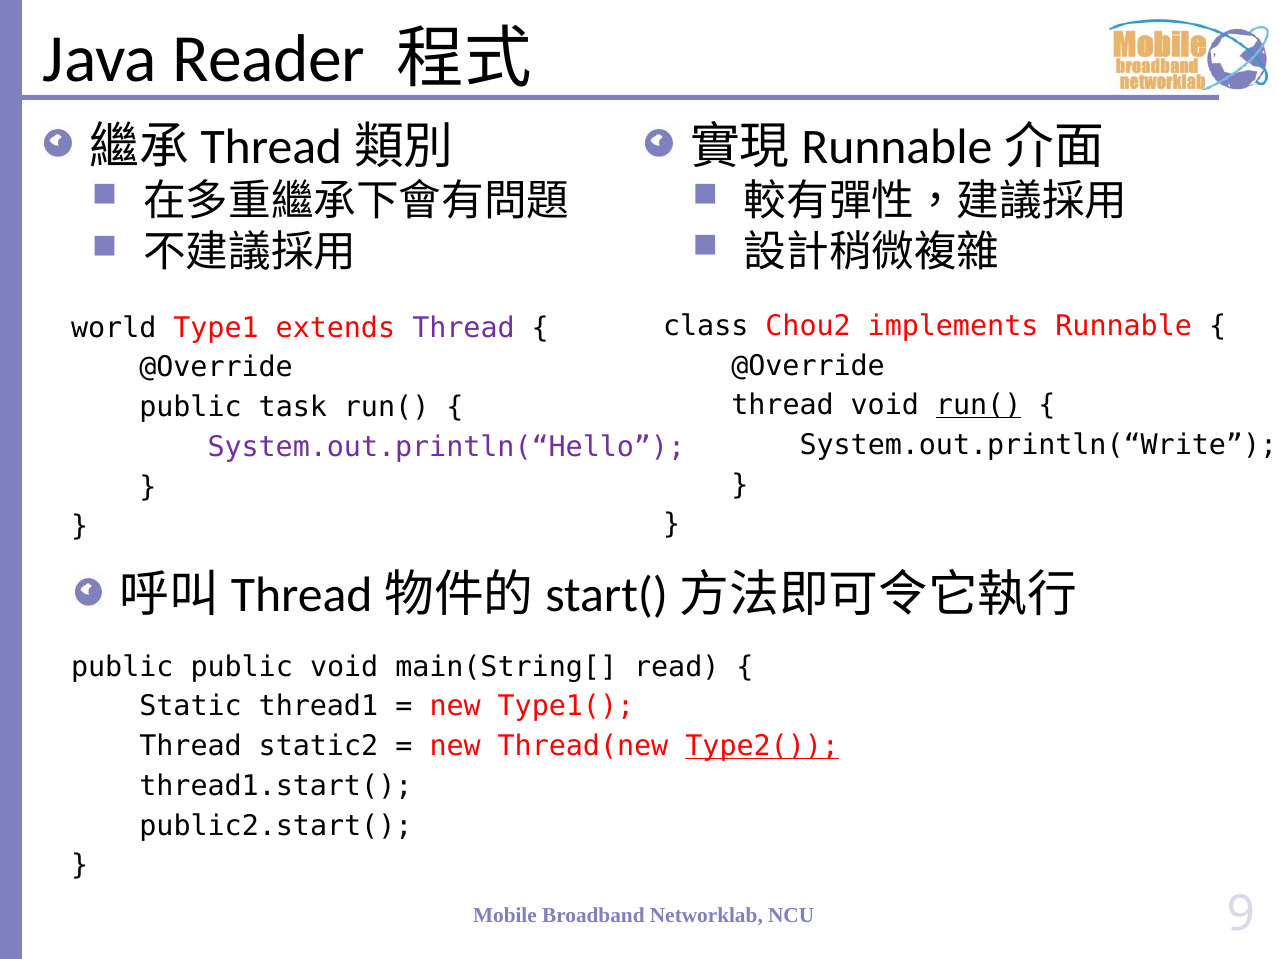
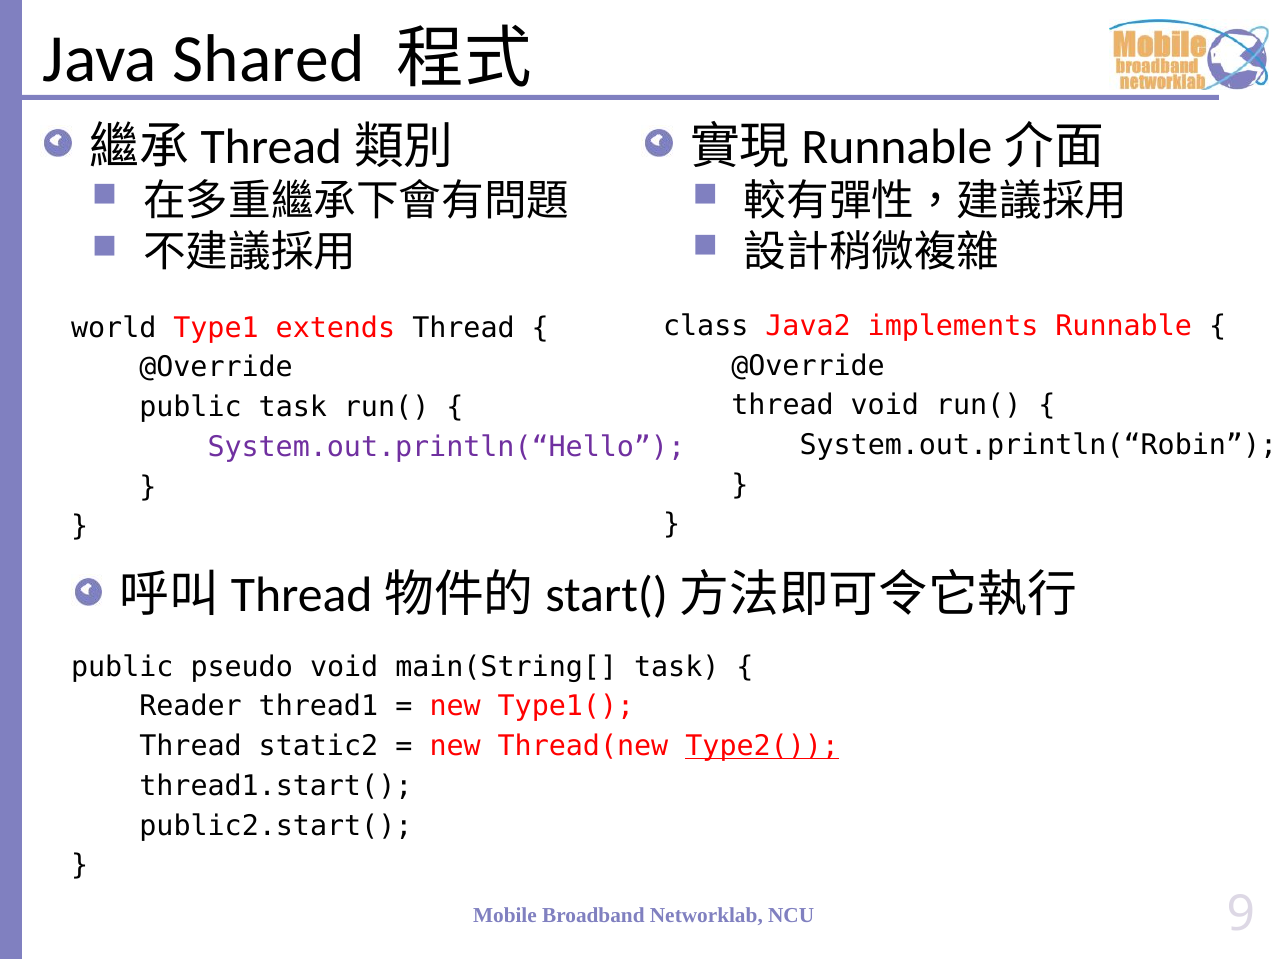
Reader: Reader -> Shared
Chou2: Chou2 -> Java2
Thread at (463, 328) colour: purple -> black
run( at (979, 405) underline: present -> none
System.out.println(“Write: System.out.println(“Write -> System.out.println(“Robin
public public: public -> pseudo
main(String[ read: read -> task
Static: Static -> Reader
